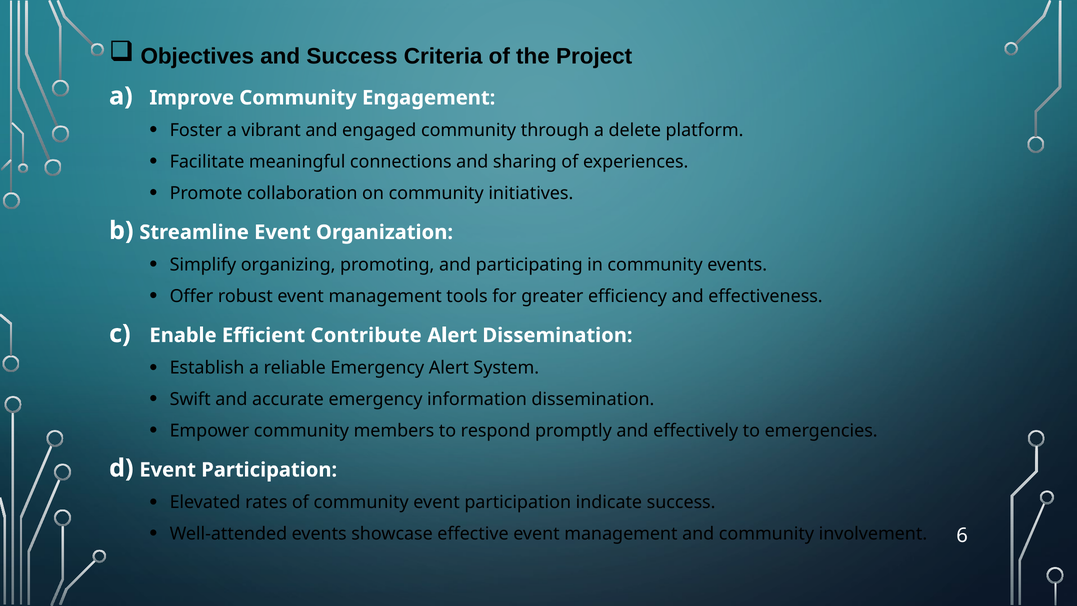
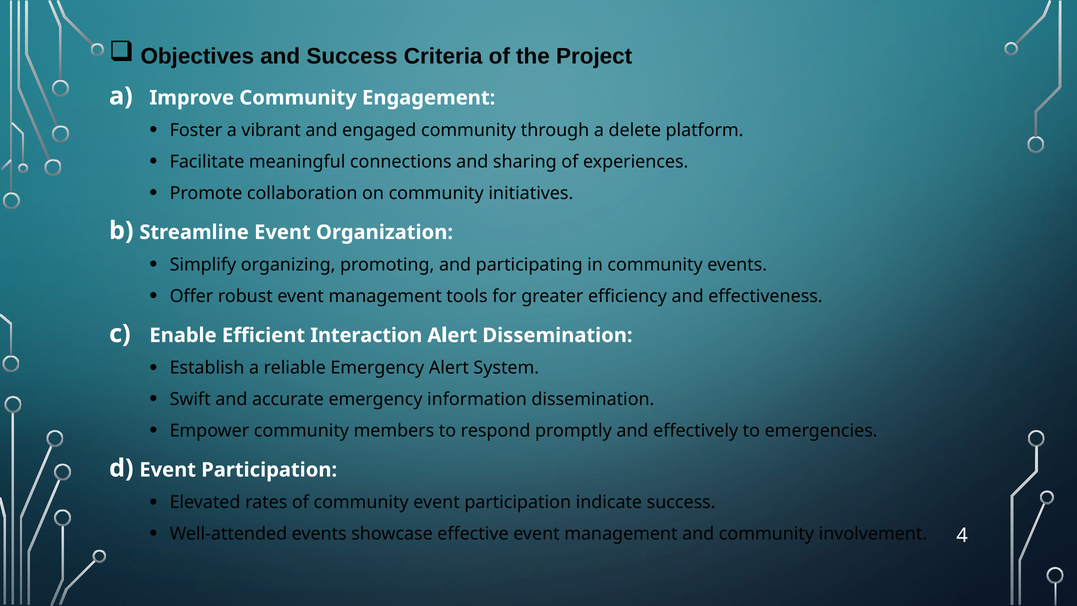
Contribute: Contribute -> Interaction
6: 6 -> 4
